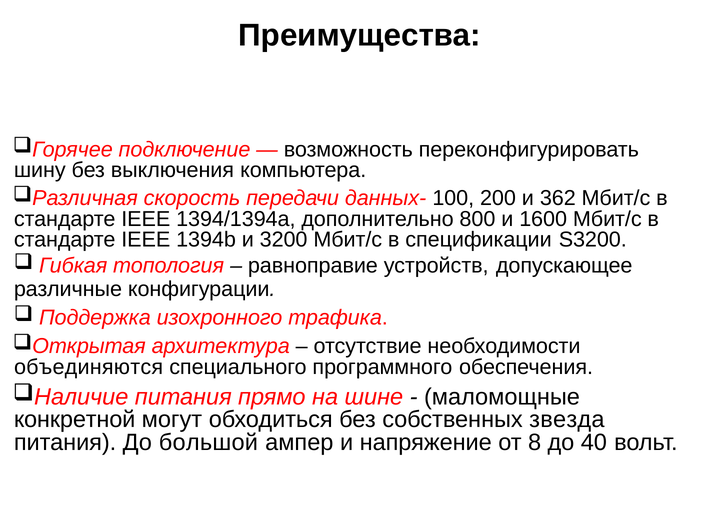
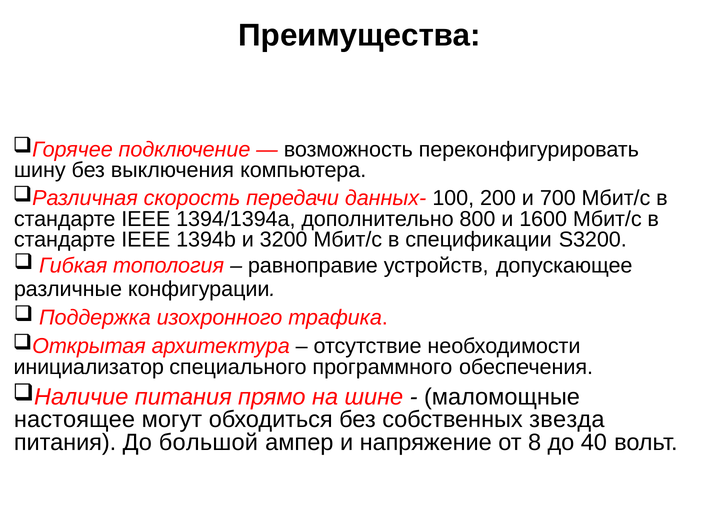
362: 362 -> 700
объединяются: объединяются -> инициализатор
конкретной: конкретной -> настоящее
